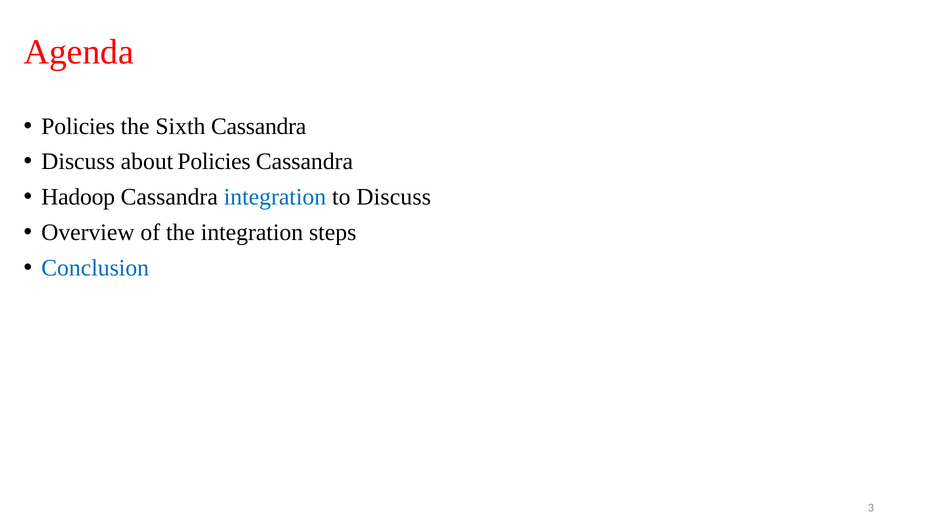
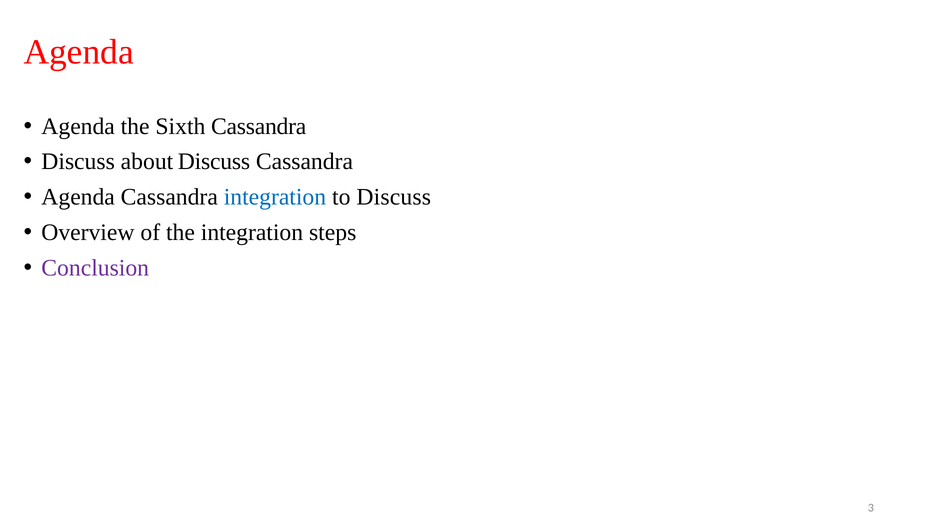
Policies at (78, 126): Policies -> Agenda
about Policies: Policies -> Discuss
Hadoop at (78, 197): Hadoop -> Agenda
Conclusion colour: blue -> purple
